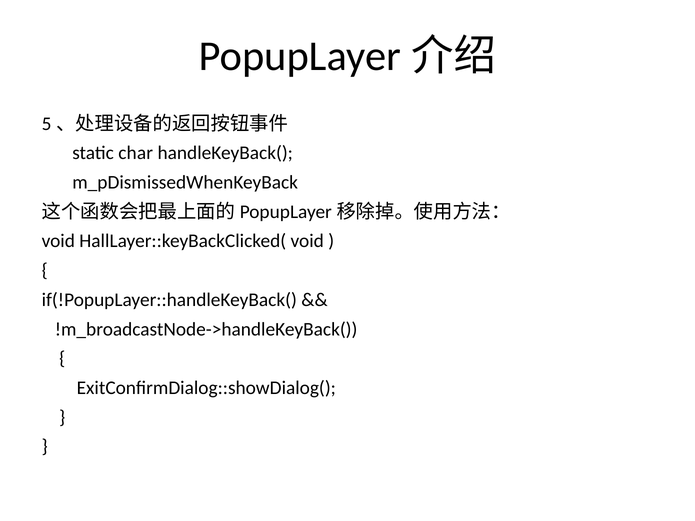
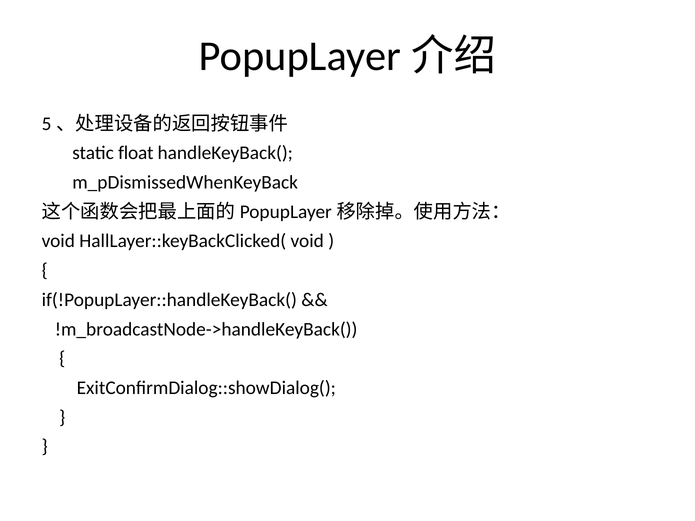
char: char -> float
